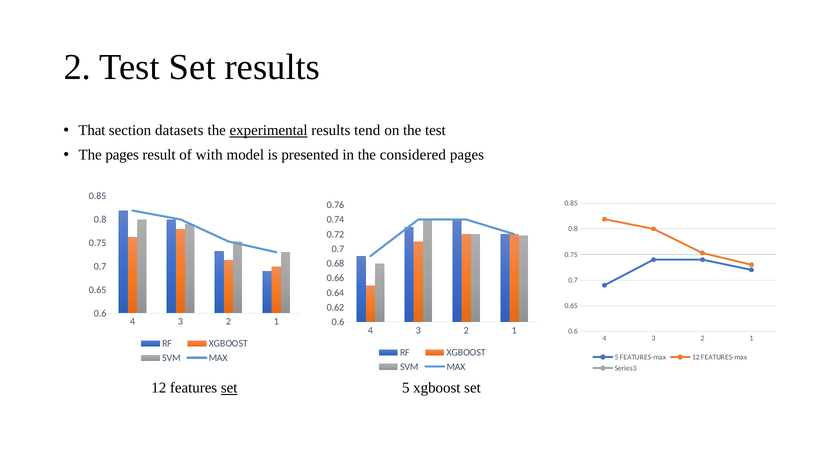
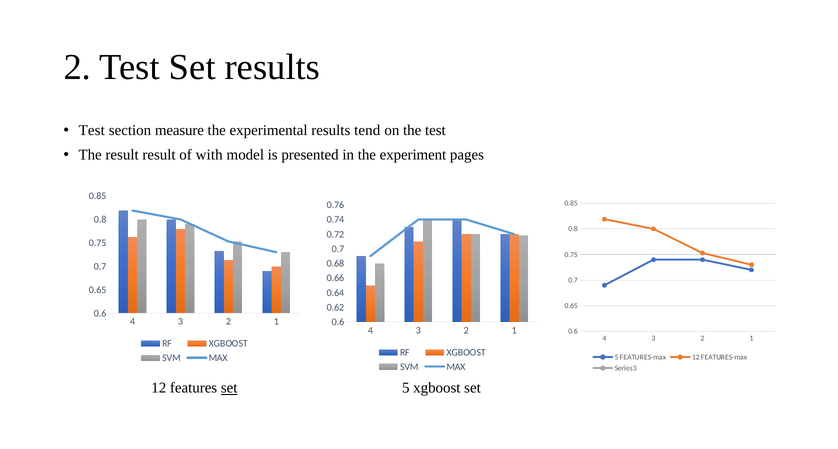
That at (92, 130): That -> Test
datasets: datasets -> measure
experimental underline: present -> none
The pages: pages -> result
considered: considered -> experiment
